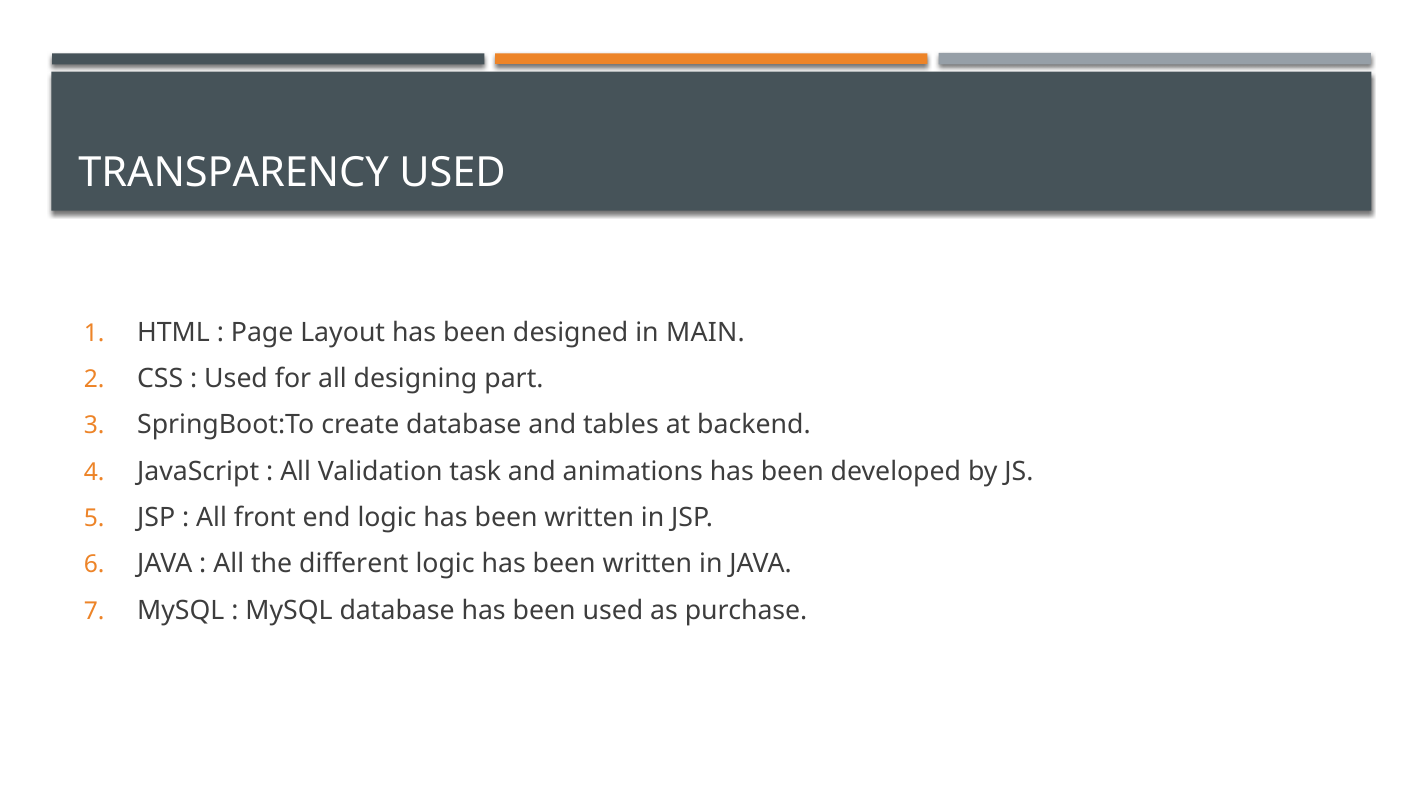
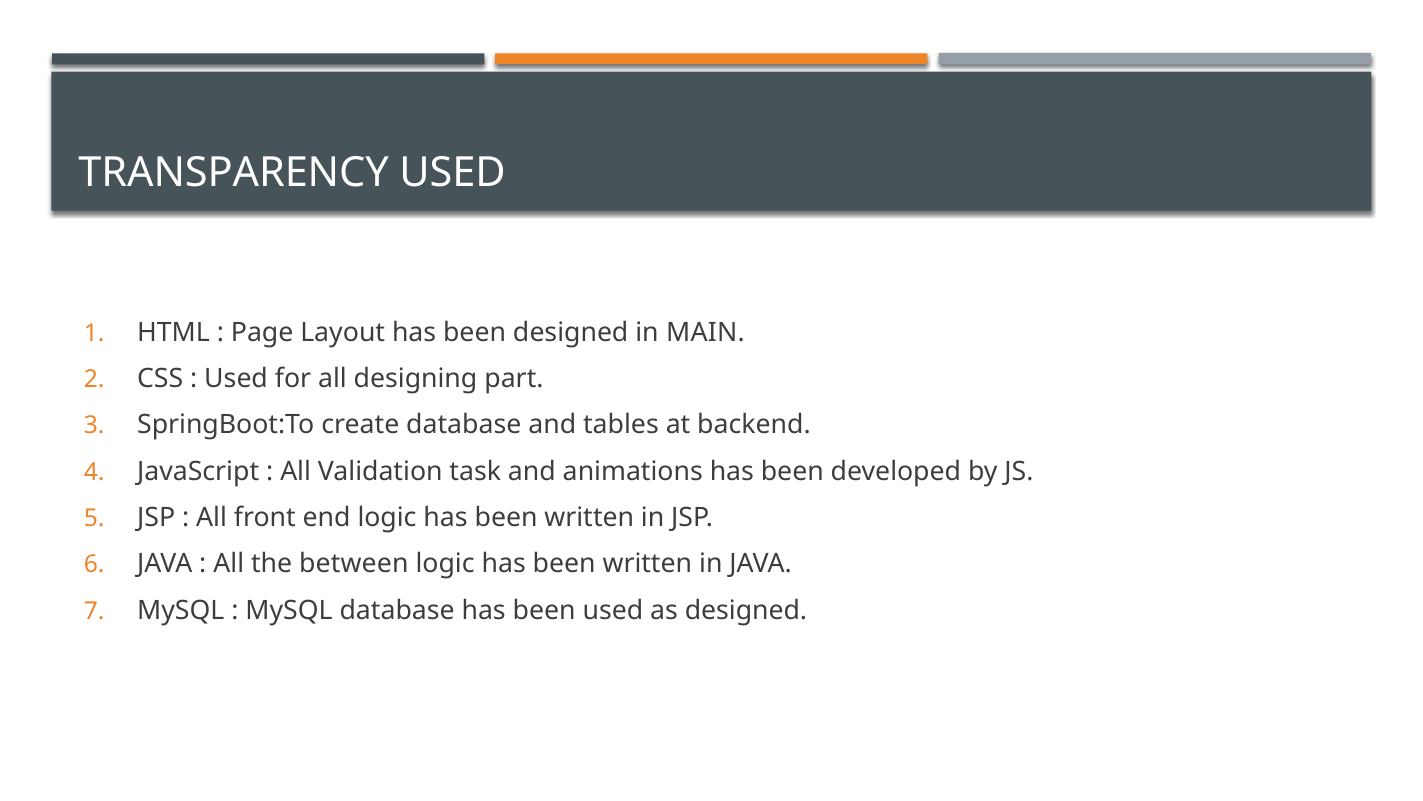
different: different -> between
as purchase: purchase -> designed
